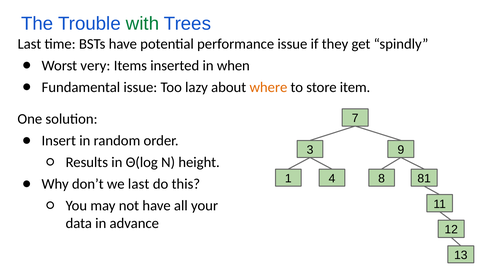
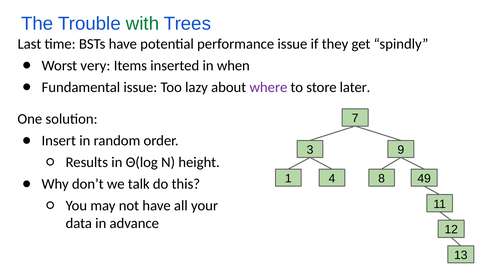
where colour: orange -> purple
item: item -> later
81: 81 -> 49
we last: last -> talk
